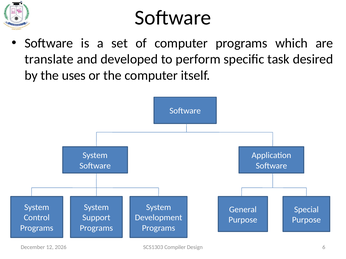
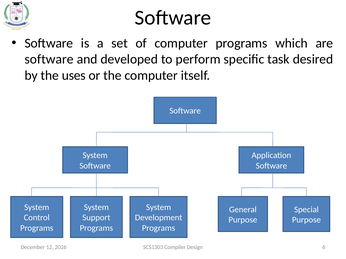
translate at (49, 59): translate -> software
